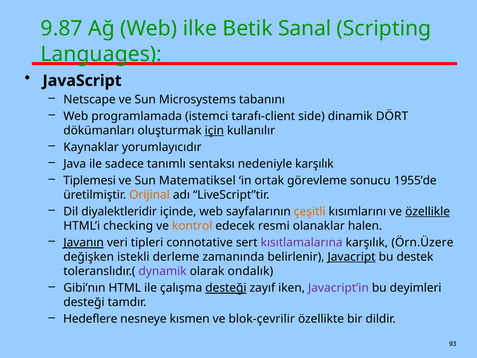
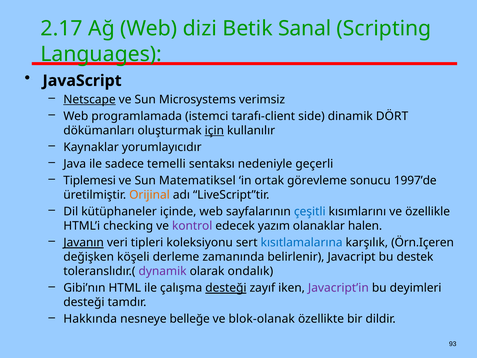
9.87: 9.87 -> 2.17
ilke: ilke -> dizi
Netscape underline: none -> present
tabanını: tabanını -> verimsiz
tanımlı: tanımlı -> temelli
nedeniyle karşılık: karşılık -> geçerli
1955’de: 1955’de -> 1997’de
diyalektleridir: diyalektleridir -> kütüphaneler
çeşitli colour: orange -> blue
özellikle underline: present -> none
kontrol colour: orange -> purple
resmi: resmi -> yazım
connotative: connotative -> koleksiyonu
kısıtlamalarına colour: purple -> blue
Örn.Üzere: Örn.Üzere -> Örn.Içeren
istekli: istekli -> köşeli
Javacript underline: present -> none
Hedeflere: Hedeflere -> Hakkında
kısmen: kısmen -> belleğe
blok-çevrilir: blok-çevrilir -> blok-olanak
